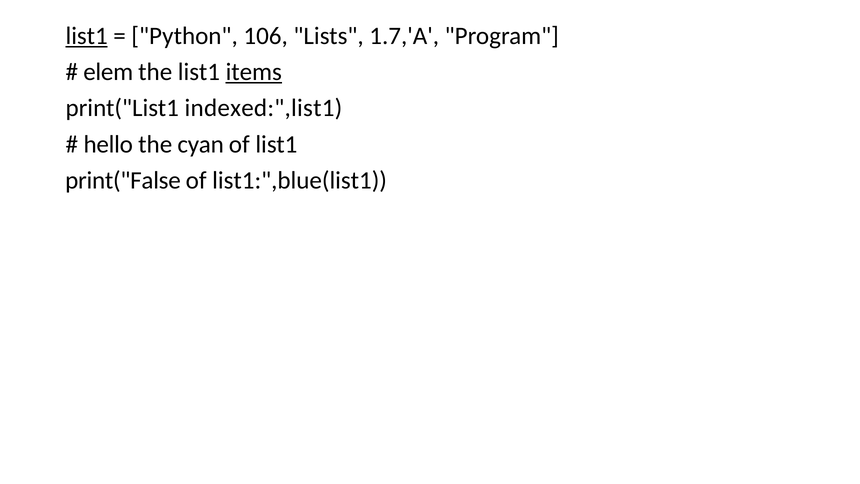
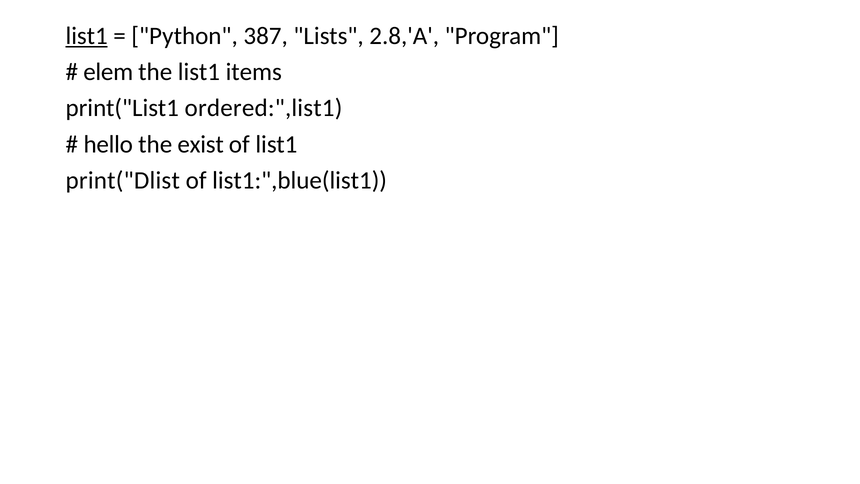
106: 106 -> 387
1.7,'A: 1.7,'A -> 2.8,'A
items underline: present -> none
indexed:",list1: indexed:",list1 -> ordered:",list1
cyan: cyan -> exist
print("False: print("False -> print("Dlist
